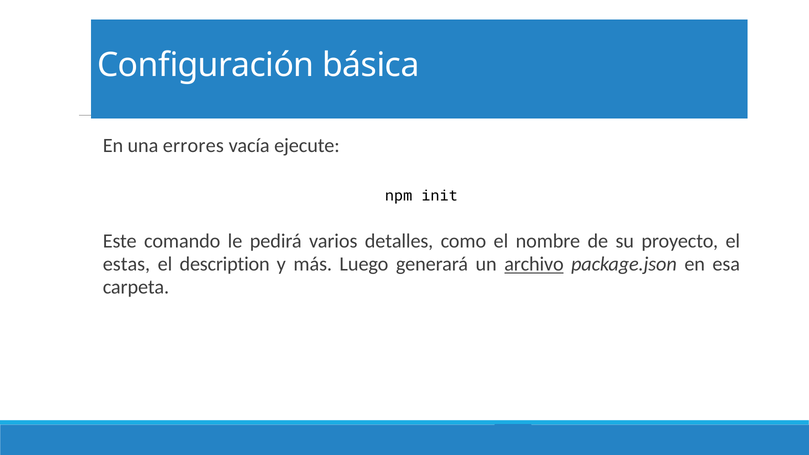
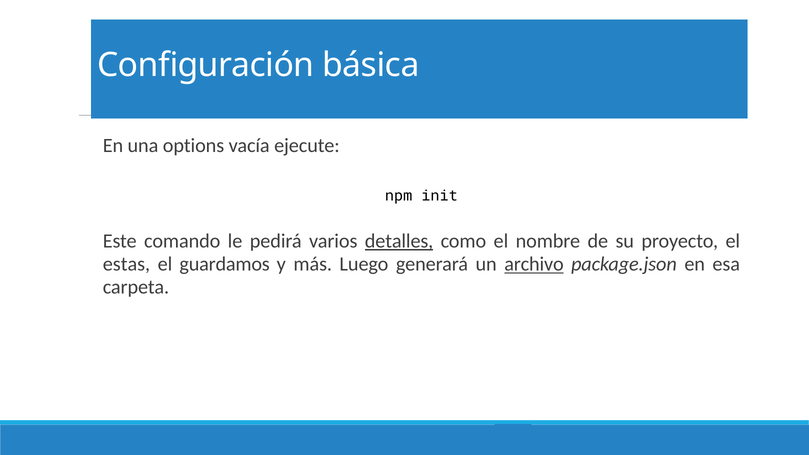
errores: errores -> options
detalles underline: none -> present
description: description -> guardamos
